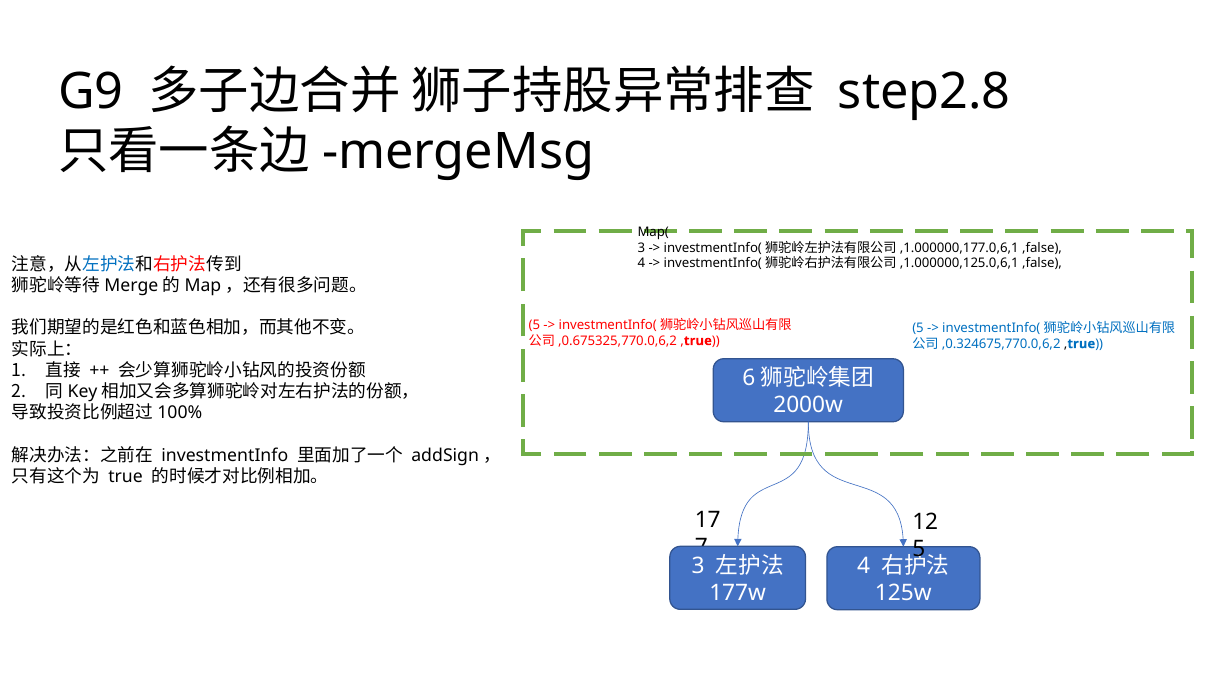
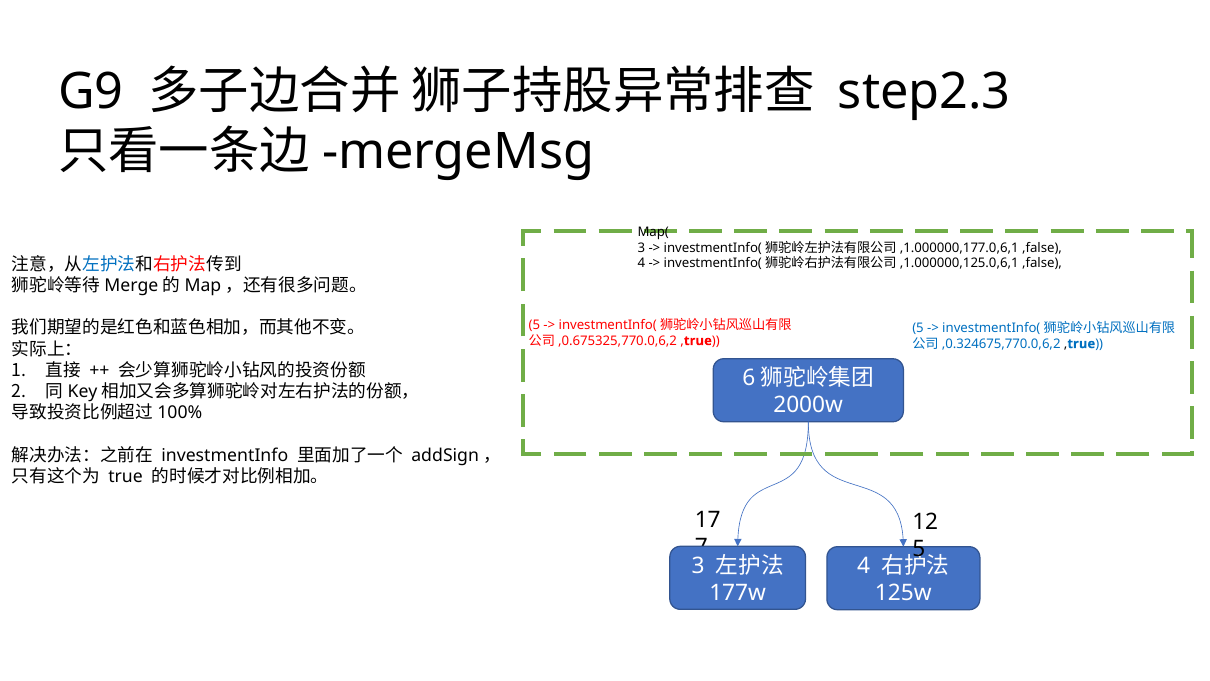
step2.8: step2.8 -> step2.3
